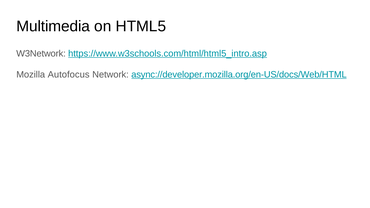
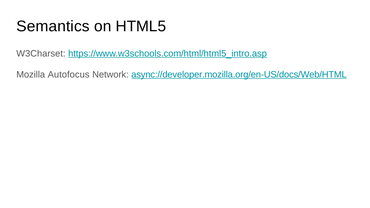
Multimedia: Multimedia -> Semantics
W3Network: W3Network -> W3Charset
